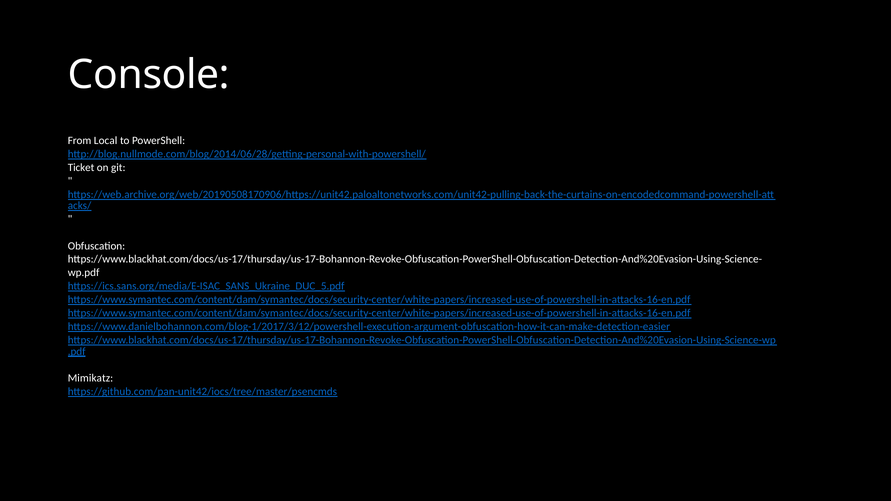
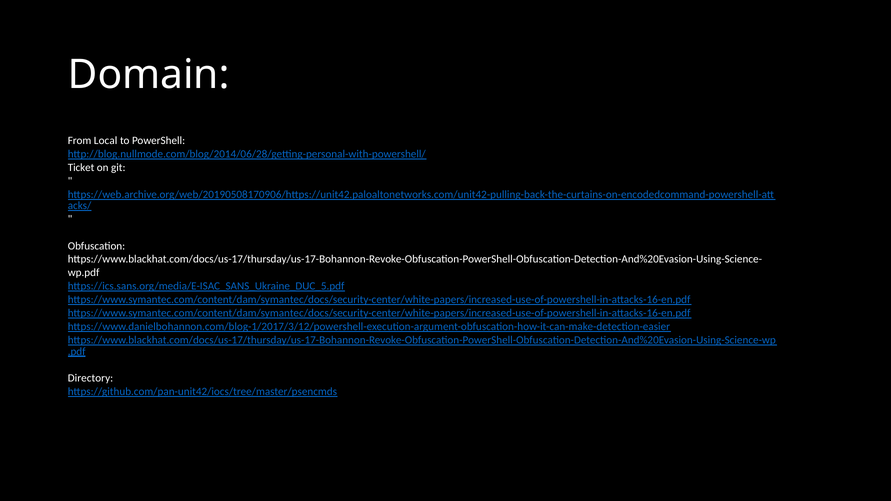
Console: Console -> Domain
Mimikatz: Mimikatz -> Directory
